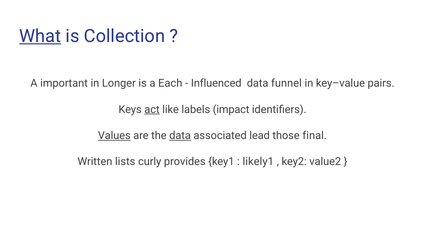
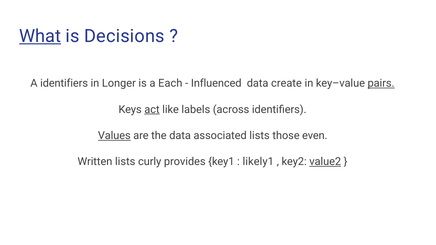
Collection: Collection -> Decisions
A important: important -> identifiers
funnel: funnel -> create
pairs underline: none -> present
impact: impact -> across
data at (180, 136) underline: present -> none
associated lead: lead -> lists
final: final -> even
value2 underline: none -> present
